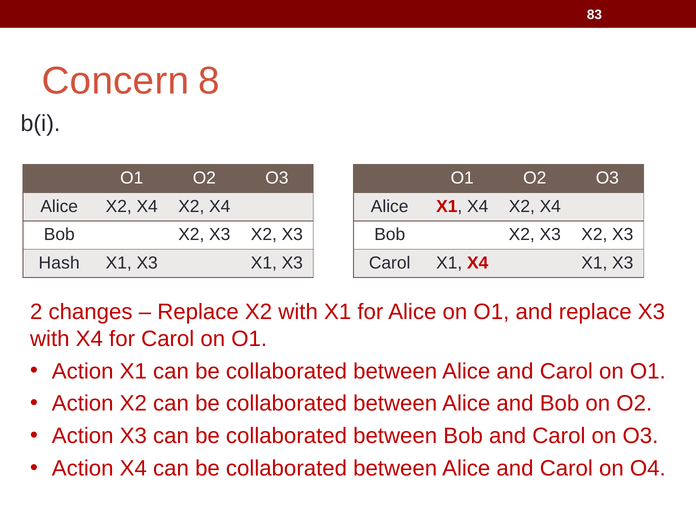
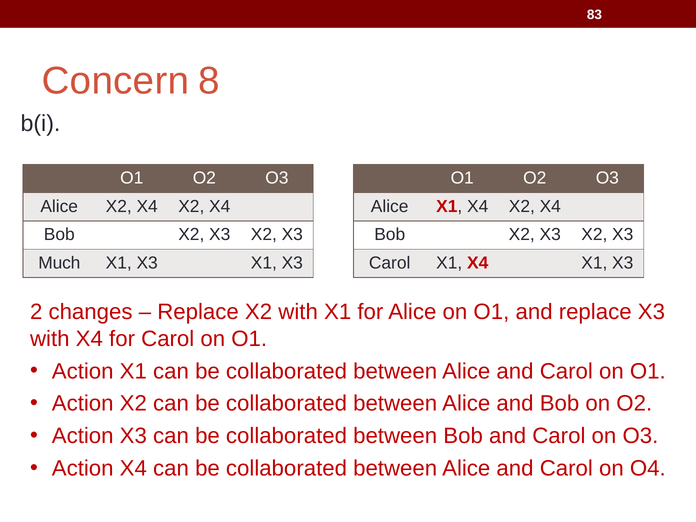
Hash: Hash -> Much
